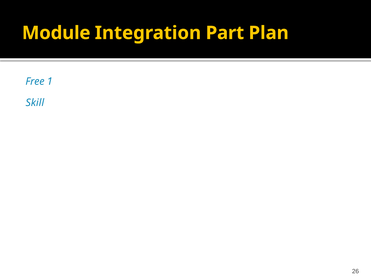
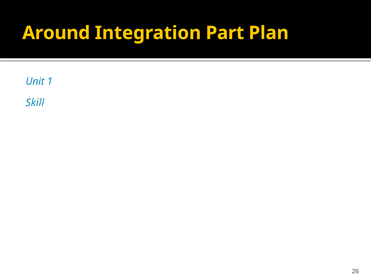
Module: Module -> Around
Free: Free -> Unit
